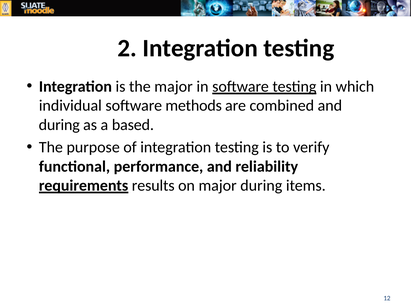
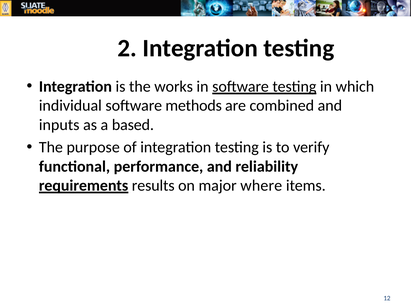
the major: major -> works
during at (59, 125): during -> inputs
major during: during -> where
